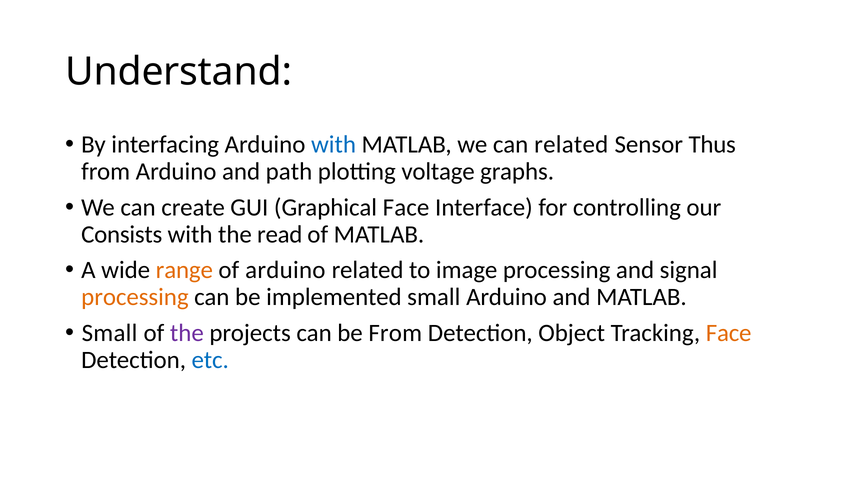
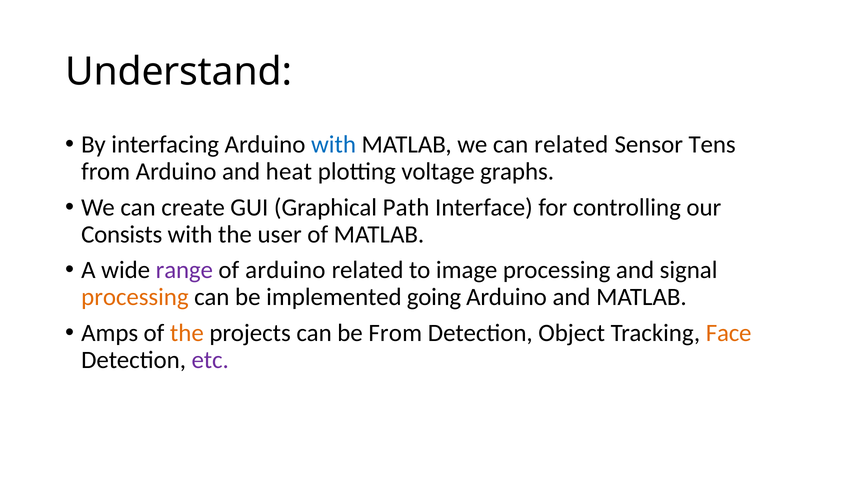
Thus: Thus -> Tens
path: path -> heat
Graphical Face: Face -> Path
read: read -> user
range colour: orange -> purple
implemented small: small -> going
Small at (110, 333): Small -> Amps
the at (187, 333) colour: purple -> orange
etc colour: blue -> purple
